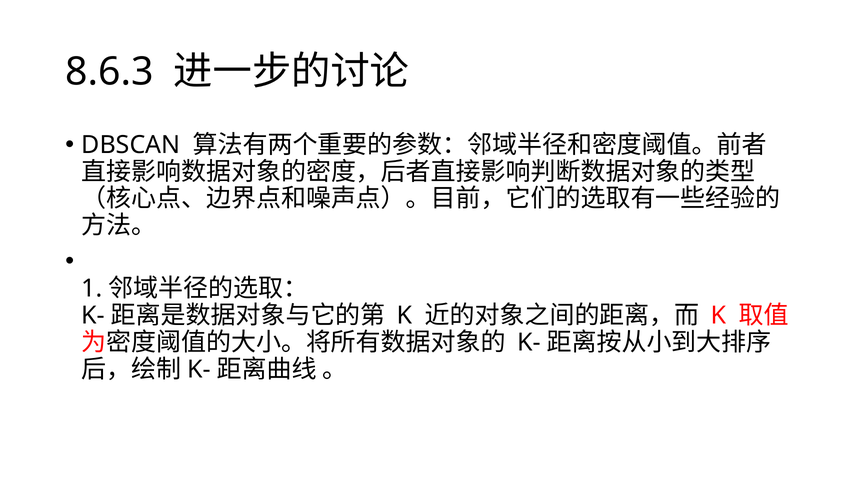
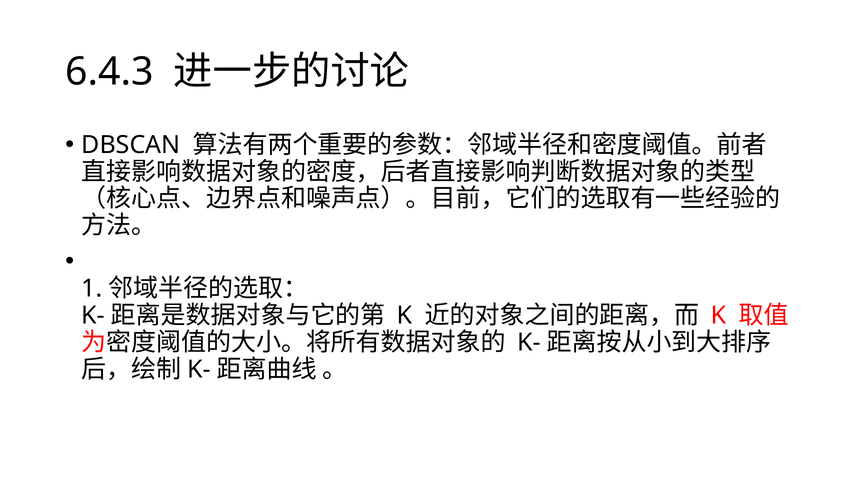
8.6.3: 8.6.3 -> 6.4.3
